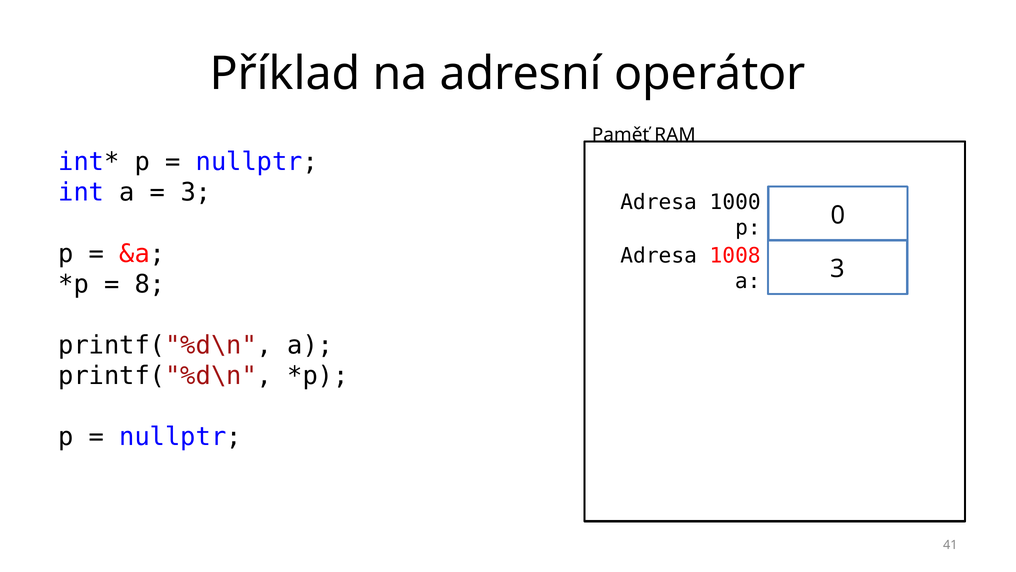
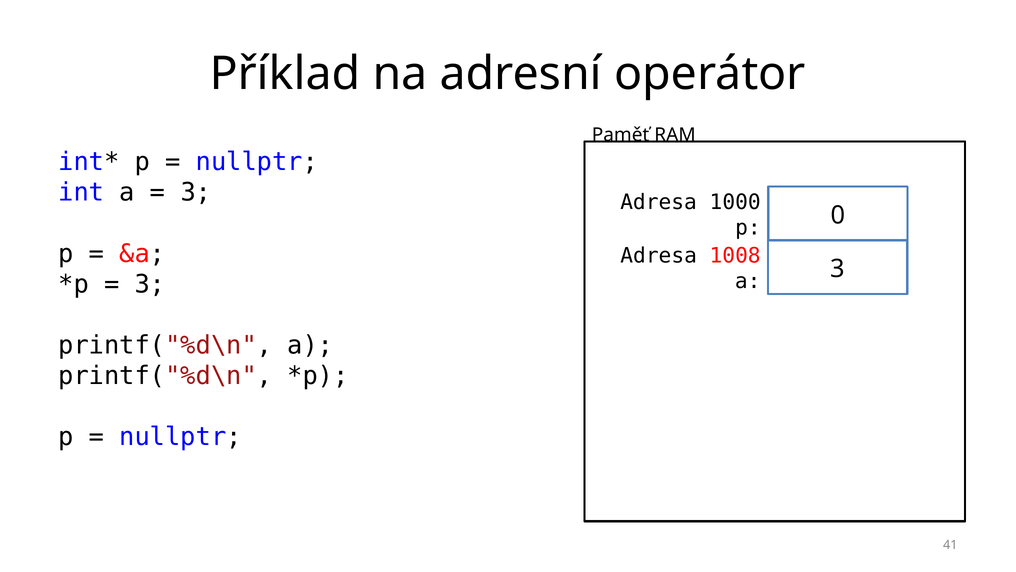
8 at (150, 284): 8 -> 3
